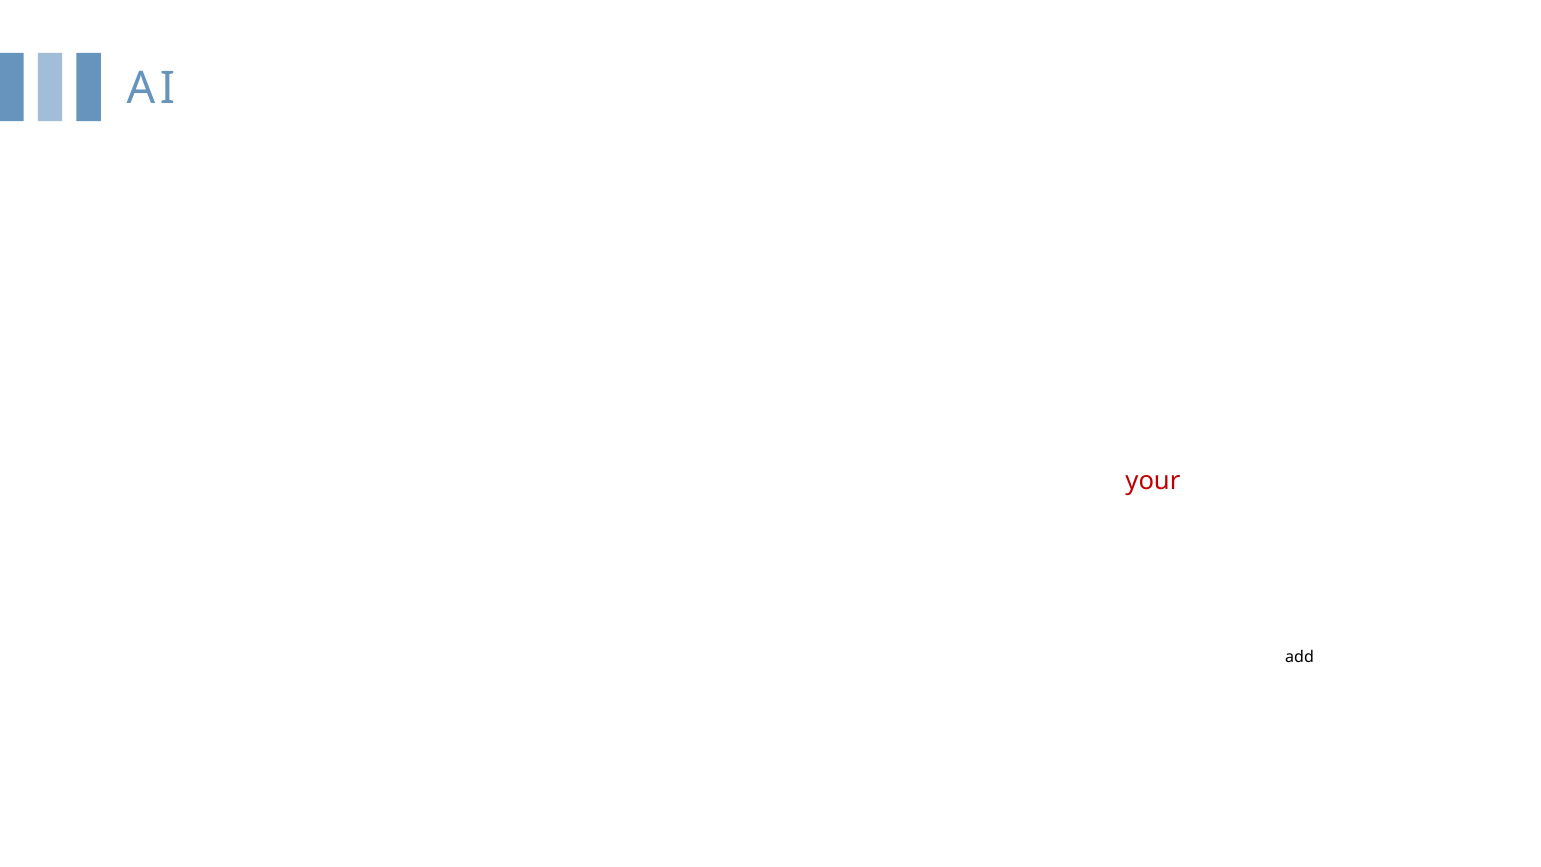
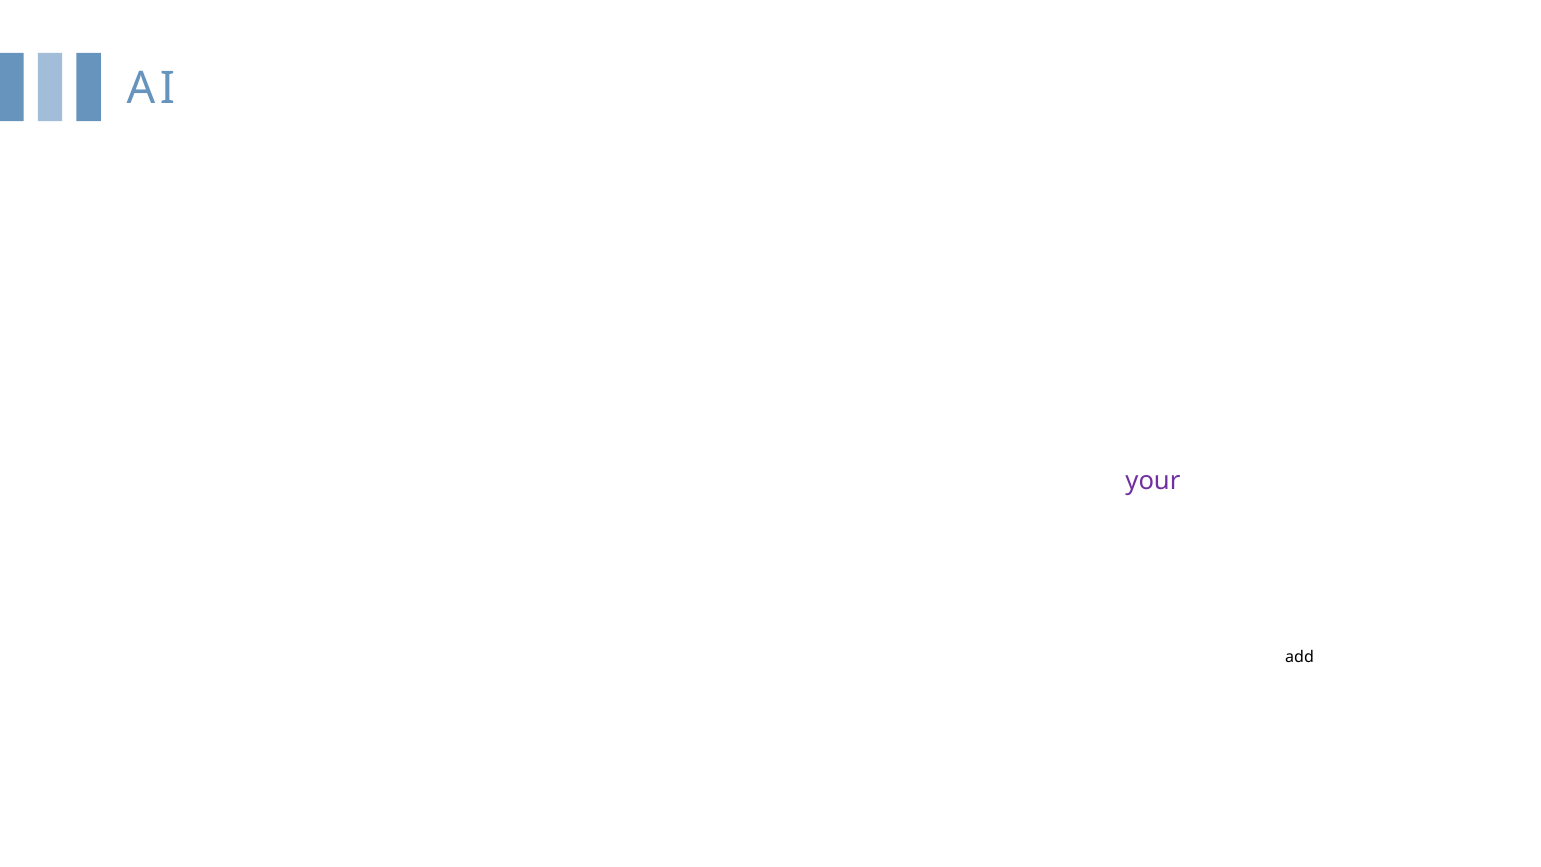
your at (1153, 480) colour: red -> purple
